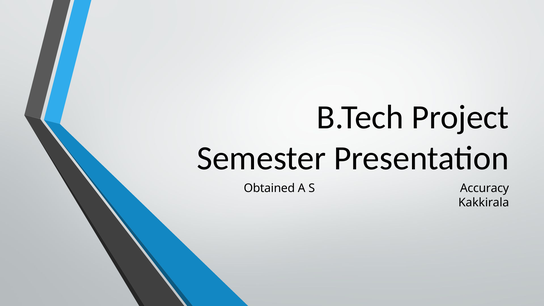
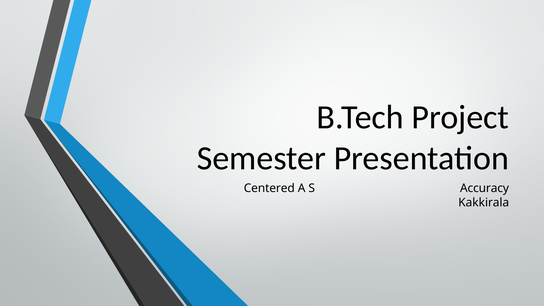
Obtained: Obtained -> Centered
